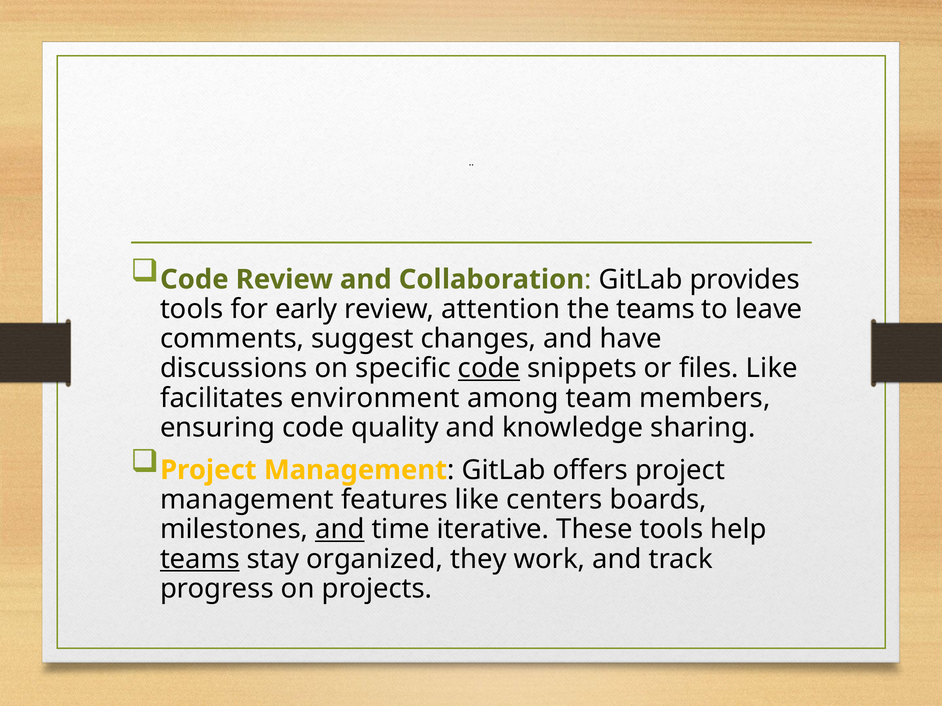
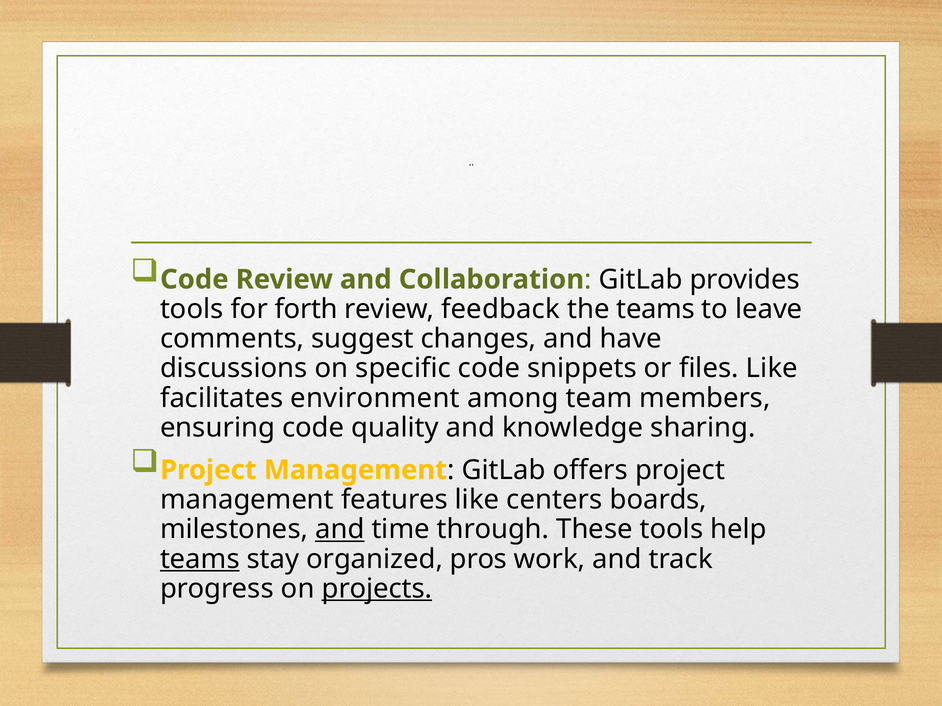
early: early -> forth
attention: attention -> feedback
code at (489, 369) underline: present -> none
iterative: iterative -> through
they: they -> pros
projects underline: none -> present
